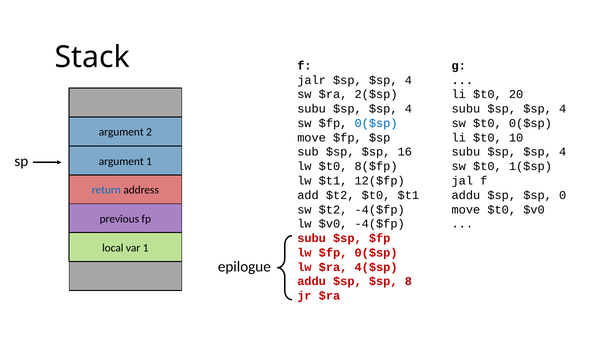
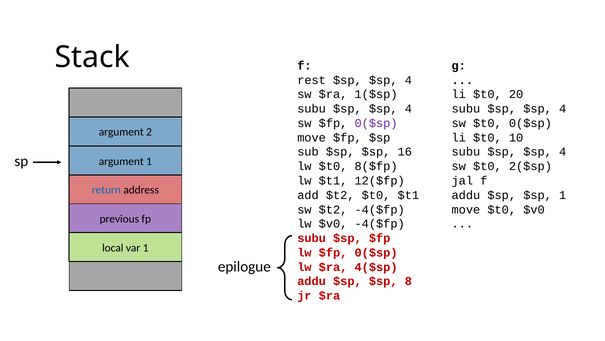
jalr: jalr -> rest
2($sp: 2($sp -> 1($sp
0($sp at (376, 123) colour: blue -> purple
1($sp: 1($sp -> 2($sp
$sp 0: 0 -> 1
